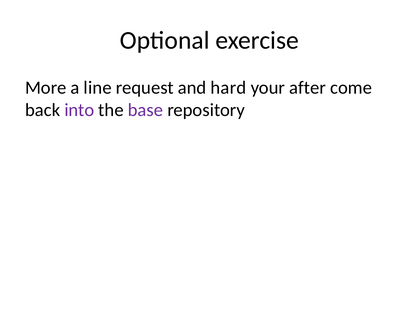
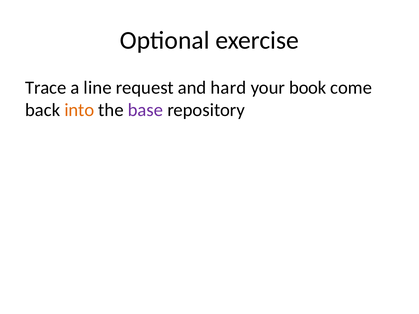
More: More -> Trace
after: after -> book
into colour: purple -> orange
